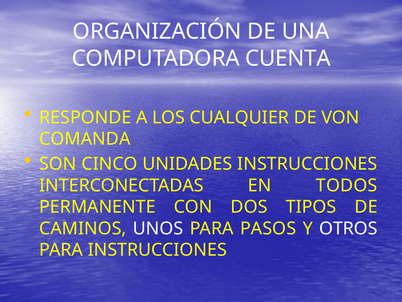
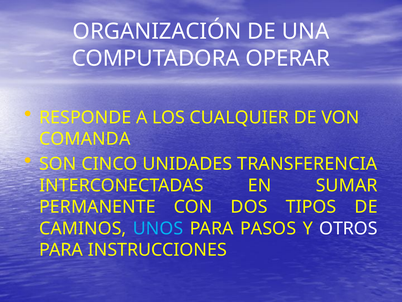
CUENTA: CUENTA -> OPERAR
UNIDADES INSTRUCCIONES: INSTRUCCIONES -> TRANSFERENCIA
TODOS: TODOS -> SUMAR
UNOS colour: white -> light blue
